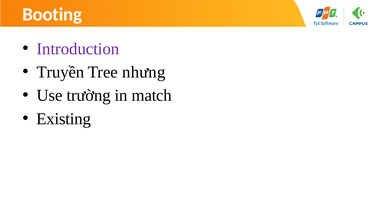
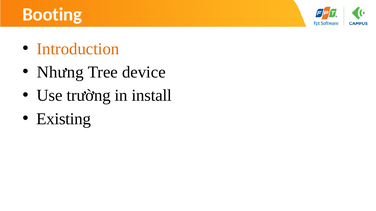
Introduction colour: purple -> orange
Truyền: Truyền -> Nhưng
nhưng: nhưng -> device
match: match -> install
